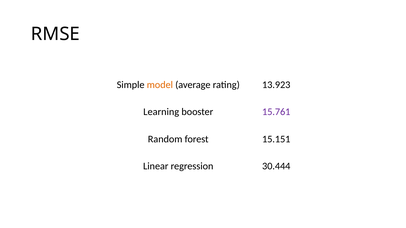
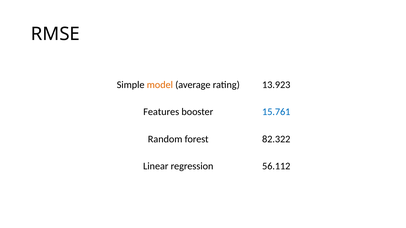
Learning: Learning -> Features
15.761 colour: purple -> blue
15.151: 15.151 -> 82.322
30.444: 30.444 -> 56.112
